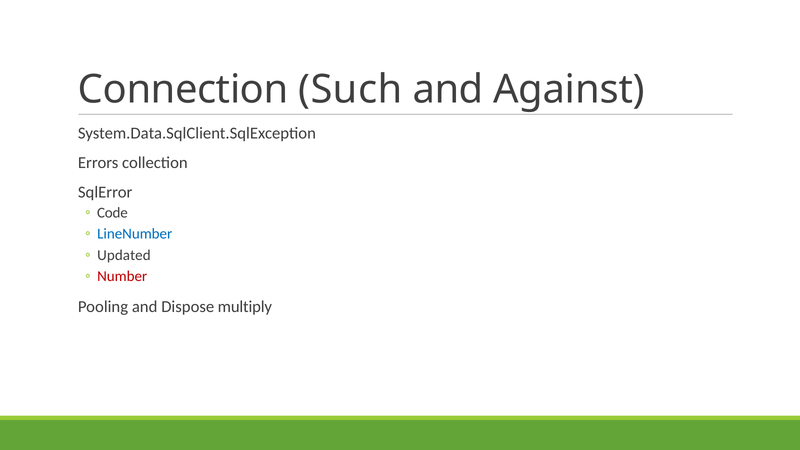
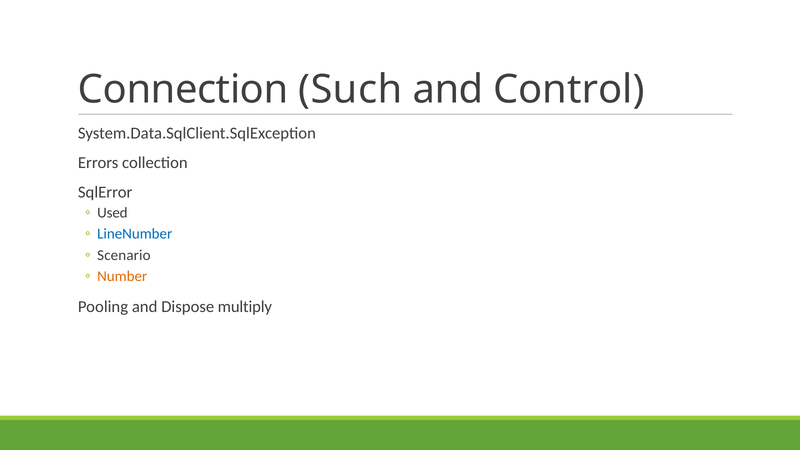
Against: Against -> Control
Code: Code -> Used
Updated: Updated -> Scenario
Number colour: red -> orange
